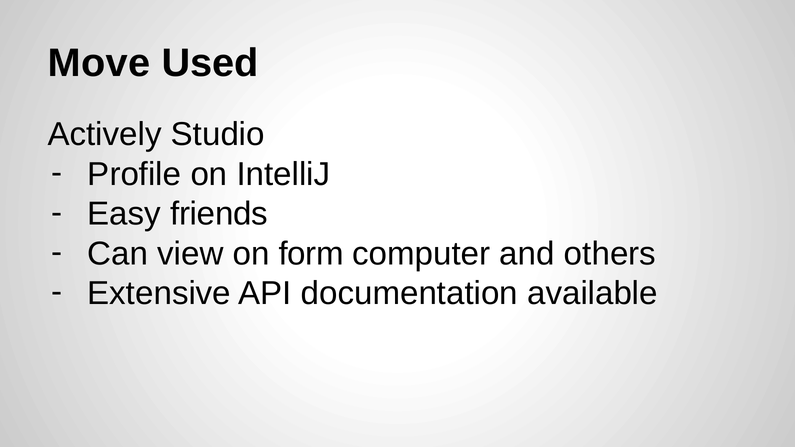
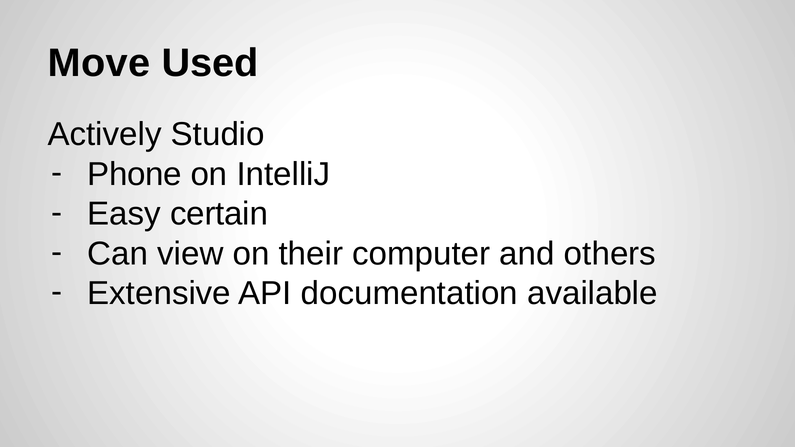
Profile: Profile -> Phone
friends: friends -> certain
form: form -> their
